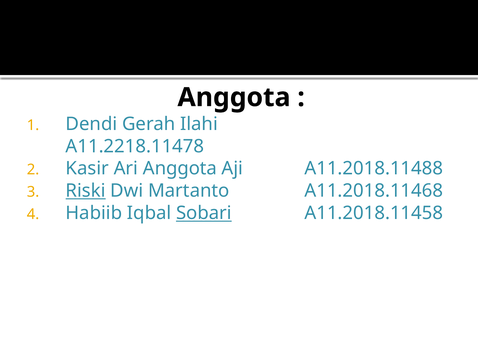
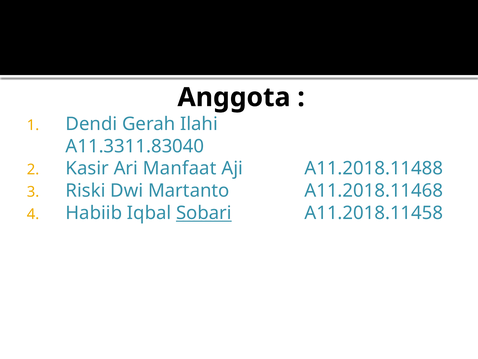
A11.2218.11478: A11.2218.11478 -> A11.3311.83040
Ari Anggota: Anggota -> Manfaat
Riski underline: present -> none
